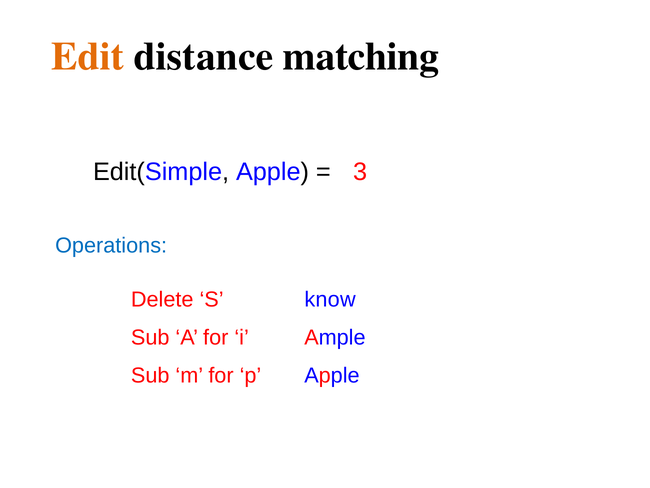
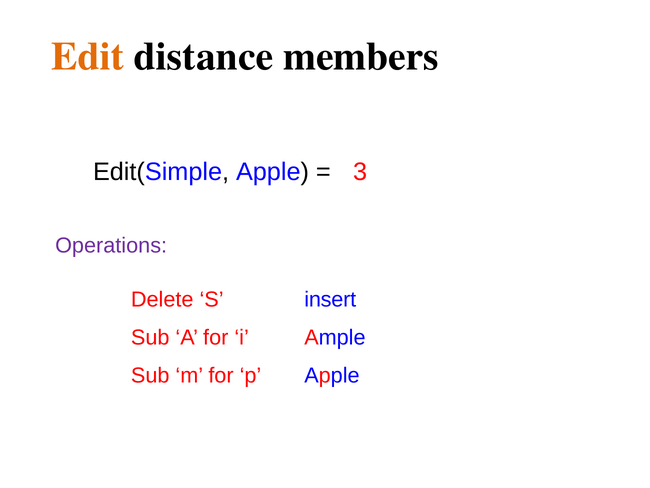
matching: matching -> members
Operations colour: blue -> purple
know: know -> insert
